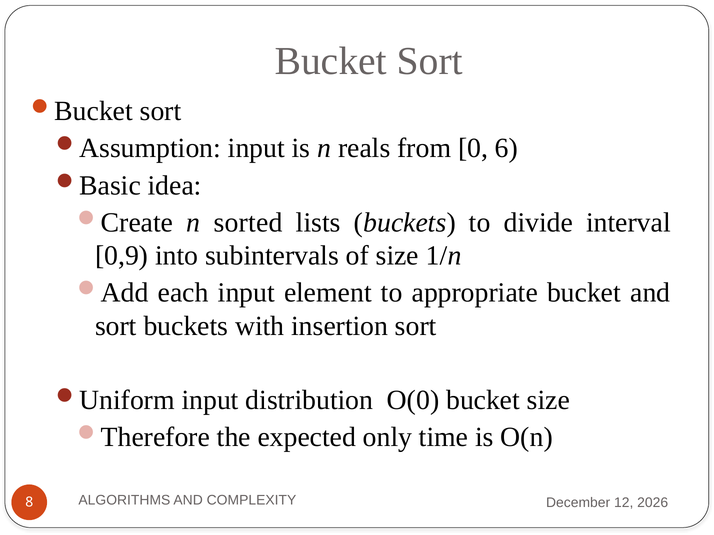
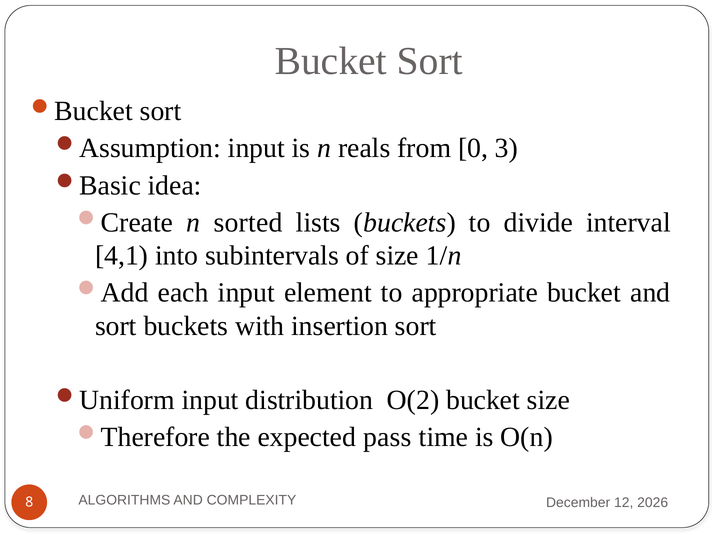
6: 6 -> 3
0,9: 0,9 -> 4,1
O(0: O(0 -> O(2
only: only -> pass
